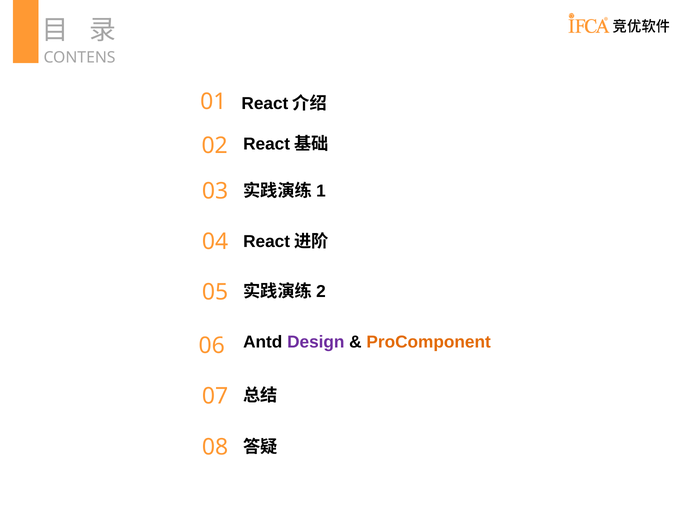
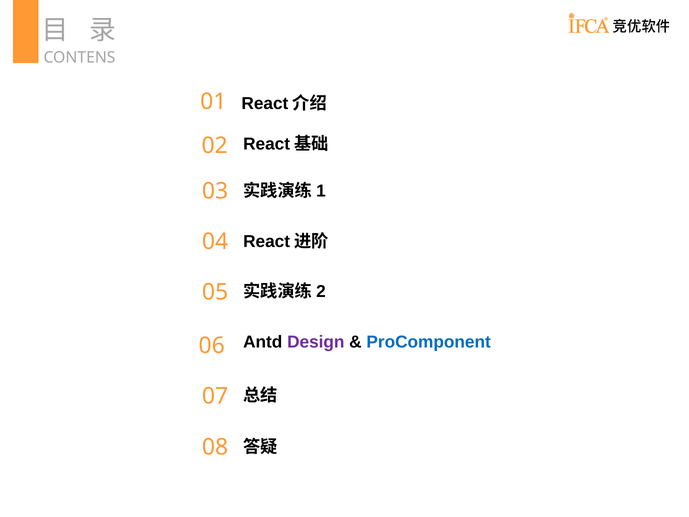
ProComponent colour: orange -> blue
